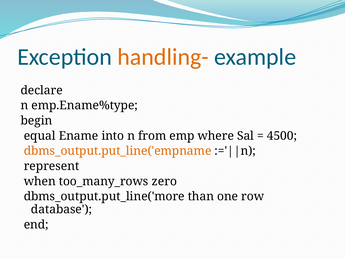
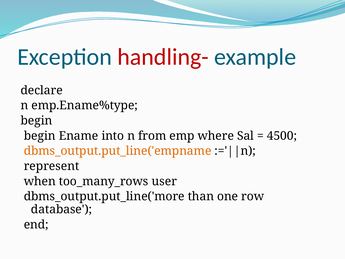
handling- colour: orange -> red
equal at (40, 136): equal -> begin
zero: zero -> user
